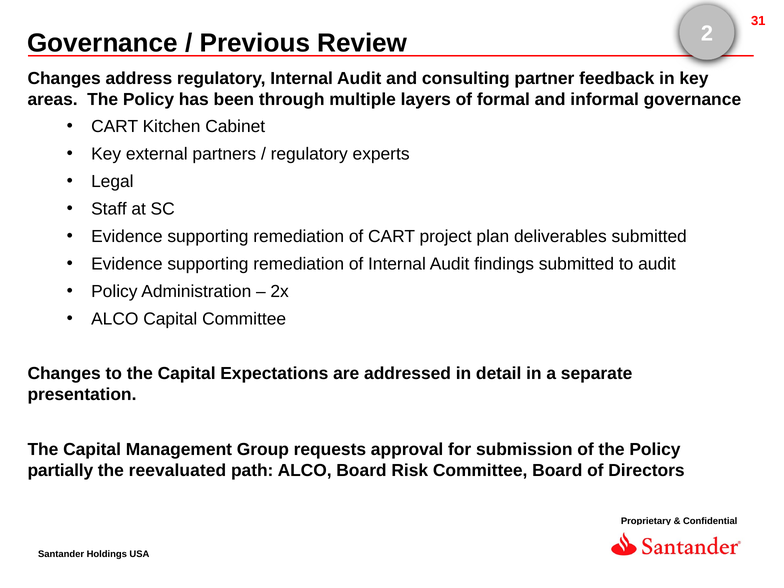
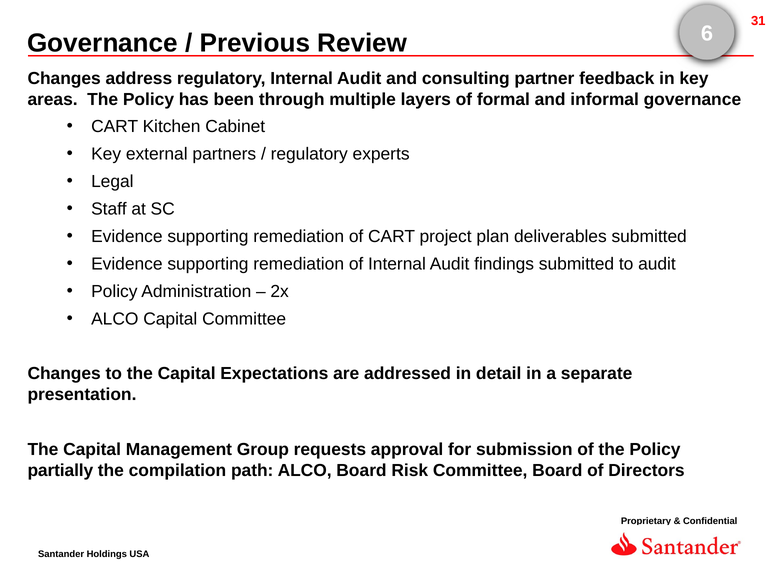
2: 2 -> 6
reevaluated: reevaluated -> compilation
